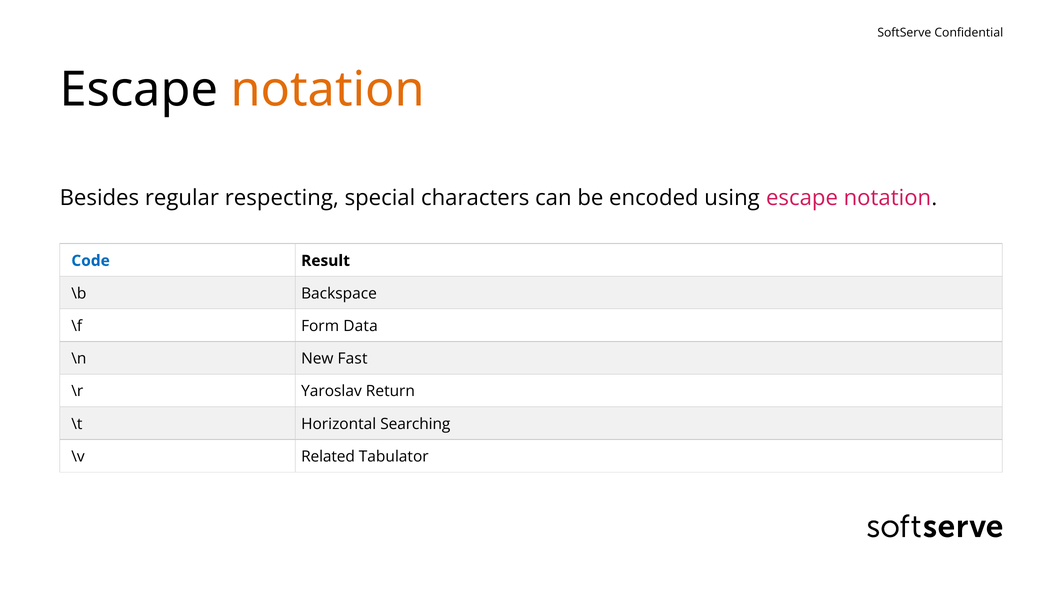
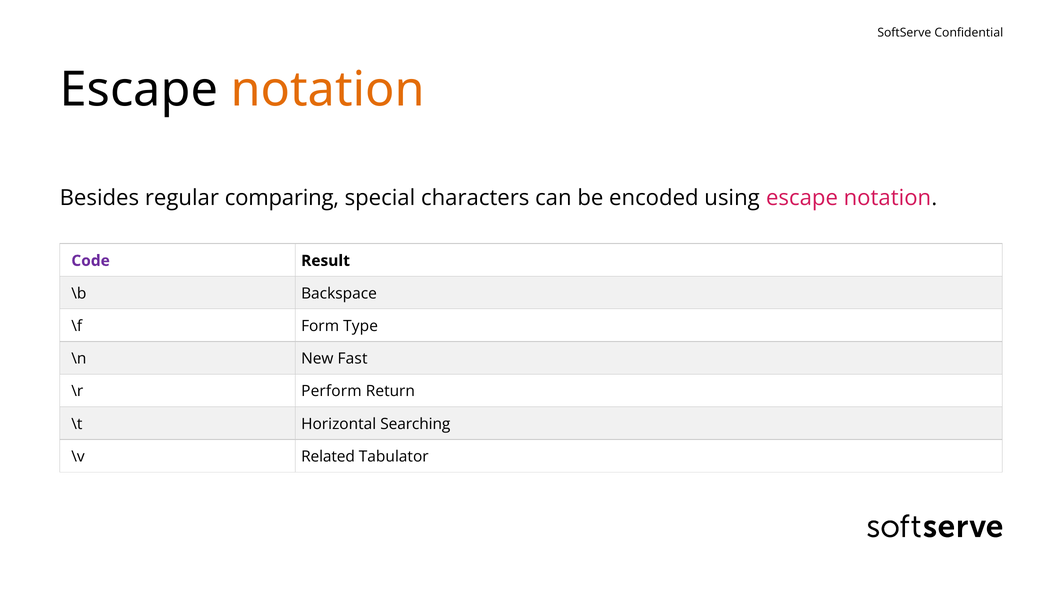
respecting: respecting -> comparing
Code colour: blue -> purple
Data: Data -> Type
Yaroslav: Yaroslav -> Perform
